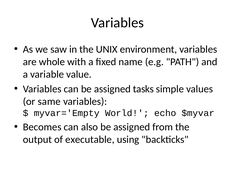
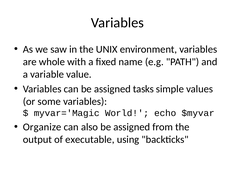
same: same -> some
myvar='Empty: myvar='Empty -> myvar='Magic
Becomes: Becomes -> Organize
